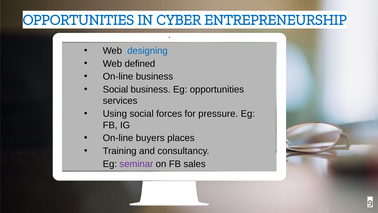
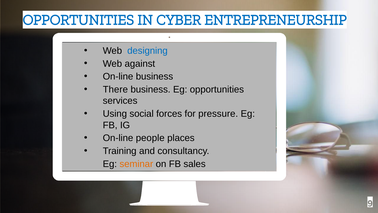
defined: defined -> against
Social at (115, 89): Social -> There
buyers: buyers -> people
seminar colour: purple -> orange
